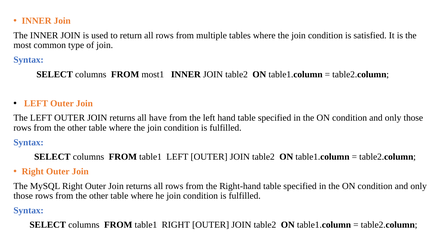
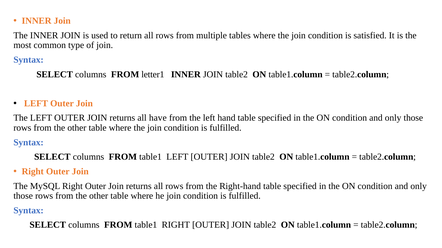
most1: most1 -> letter1
